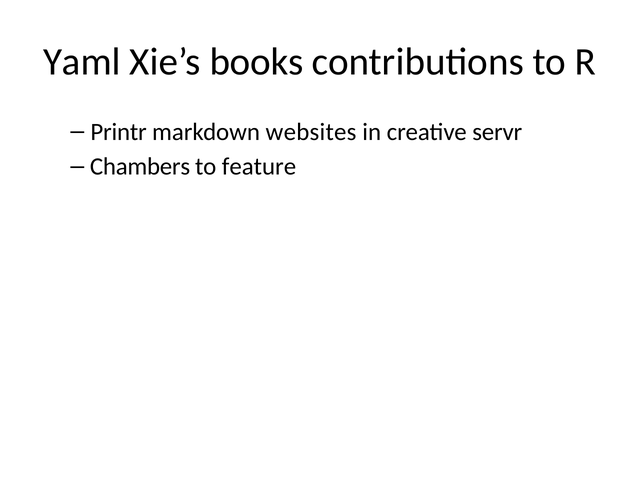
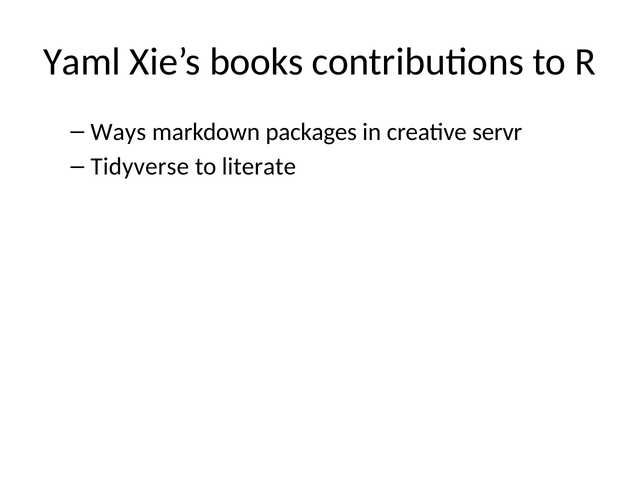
Printr: Printr -> Ways
websites: websites -> packages
Chambers: Chambers -> Tidyverse
feature: feature -> literate
